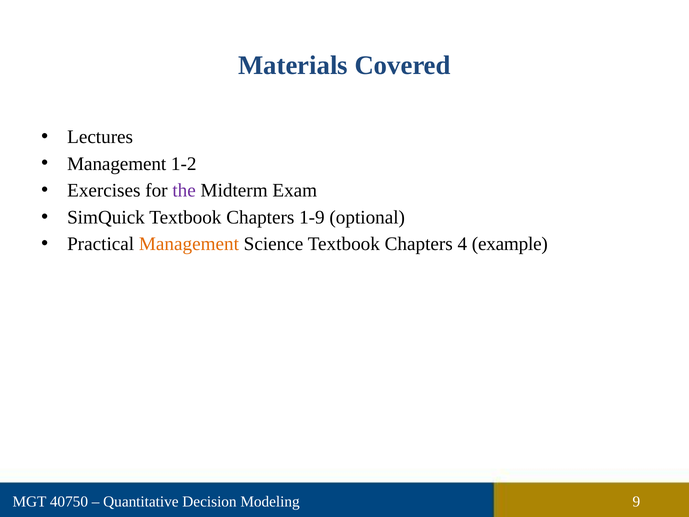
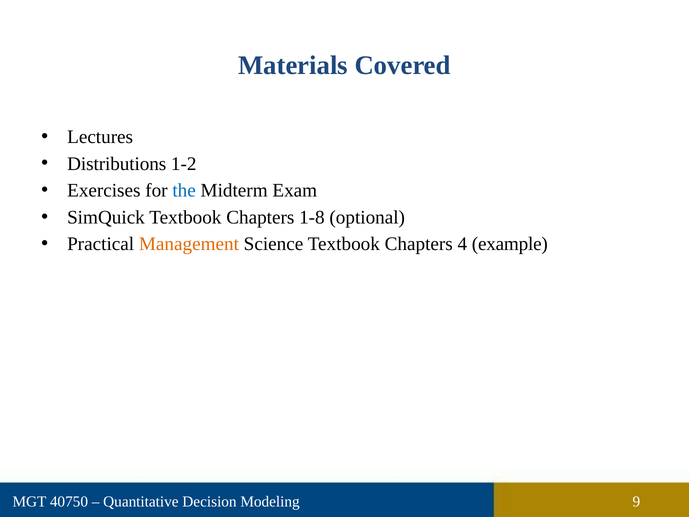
Management at (117, 164): Management -> Distributions
the colour: purple -> blue
1-9: 1-9 -> 1-8
